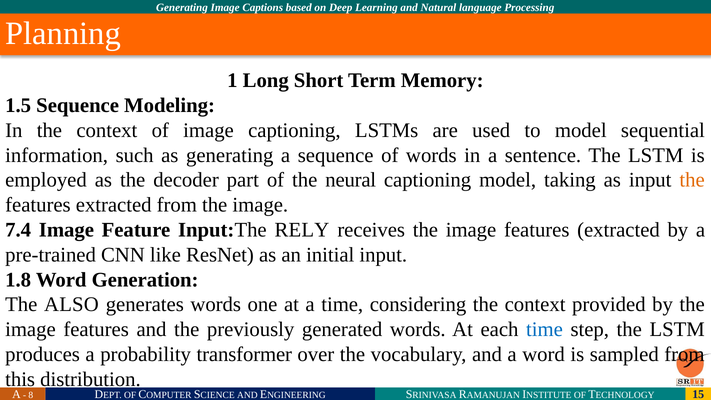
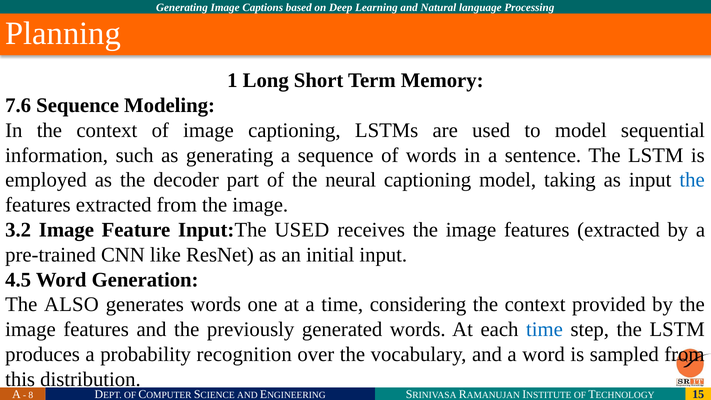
1.5: 1.5 -> 7.6
the at (692, 180) colour: orange -> blue
7.4: 7.4 -> 3.2
Input:The RELY: RELY -> USED
1.8: 1.8 -> 4.5
transformer: transformer -> recognition
